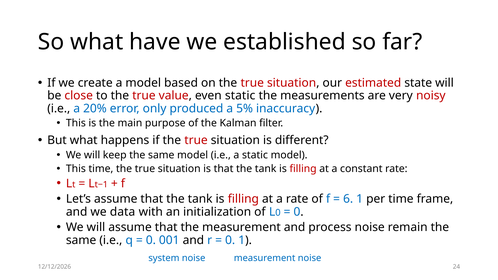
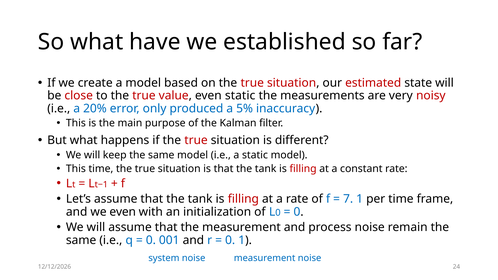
6: 6 -> 7
we data: data -> even
